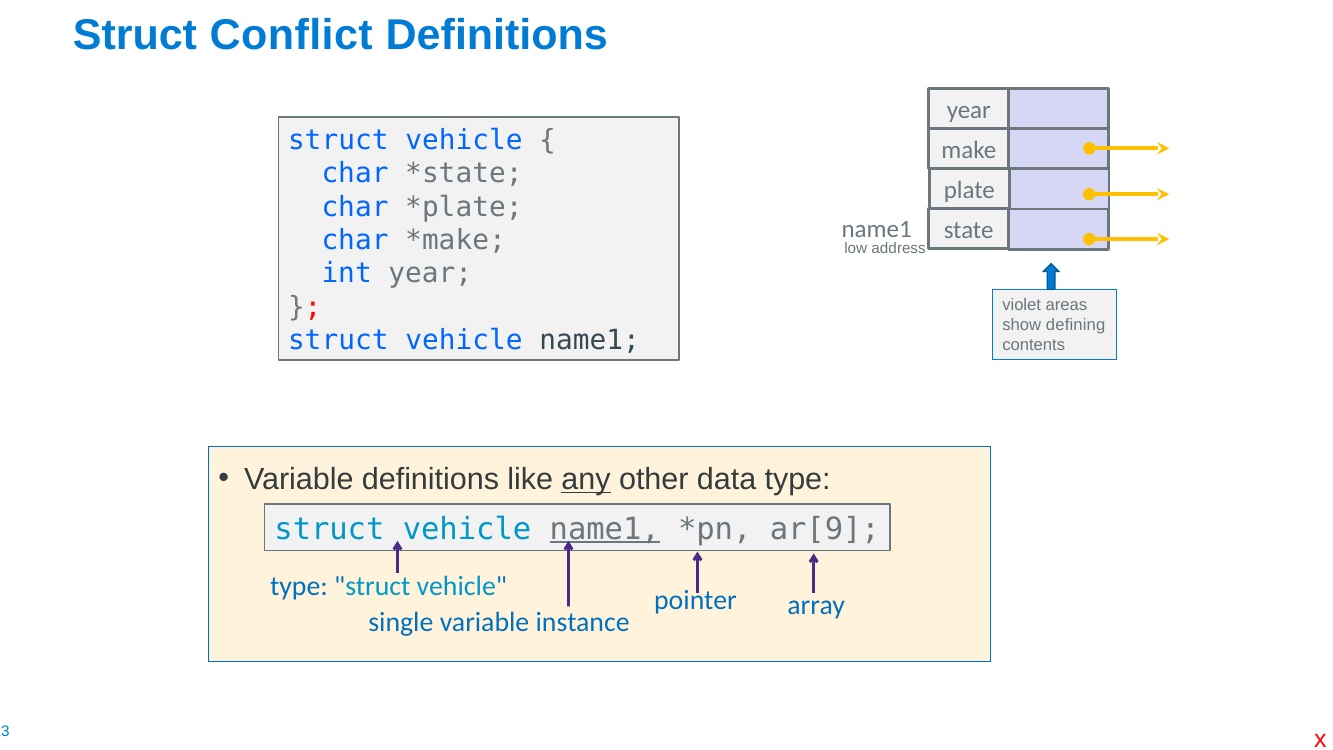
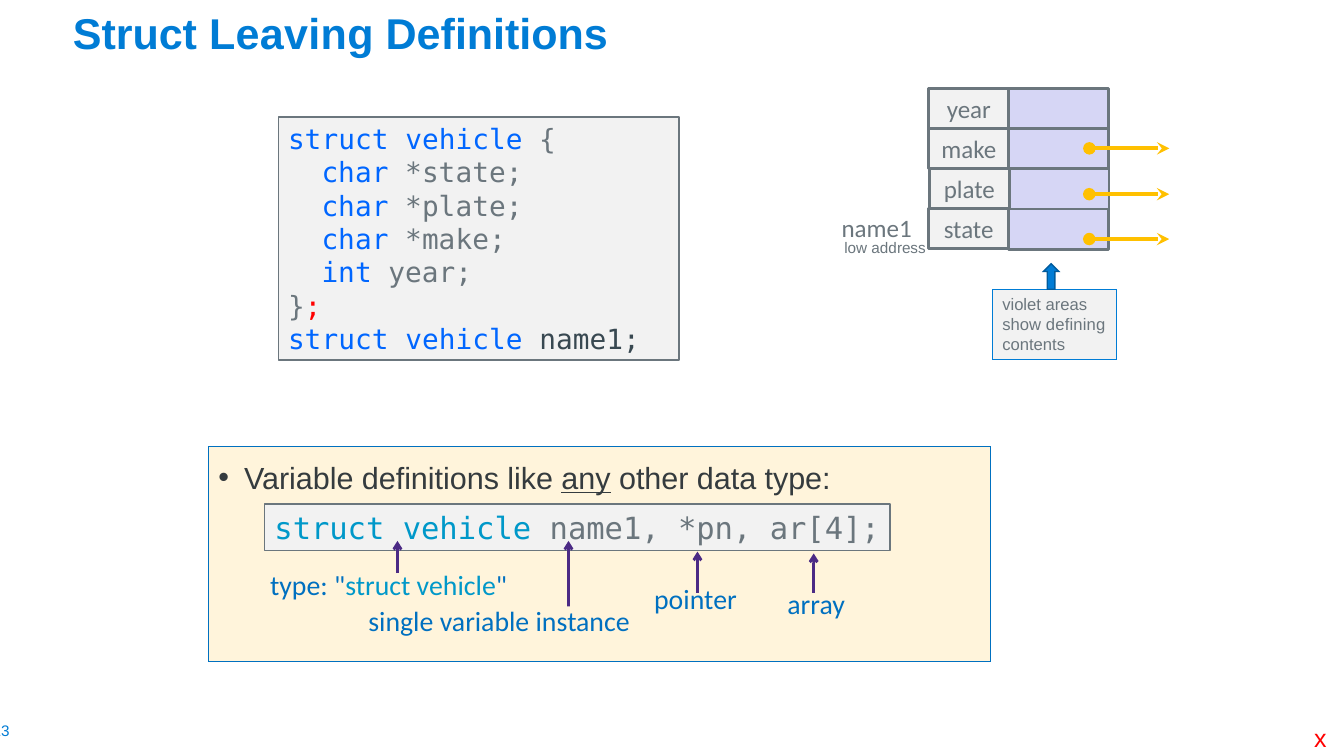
Conflict: Conflict -> Leaving
name1 at (605, 529) underline: present -> none
ar[9: ar[9 -> ar[4
